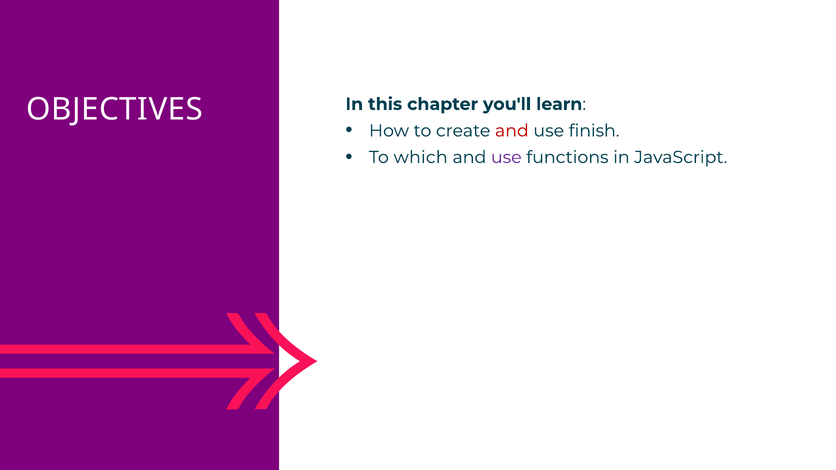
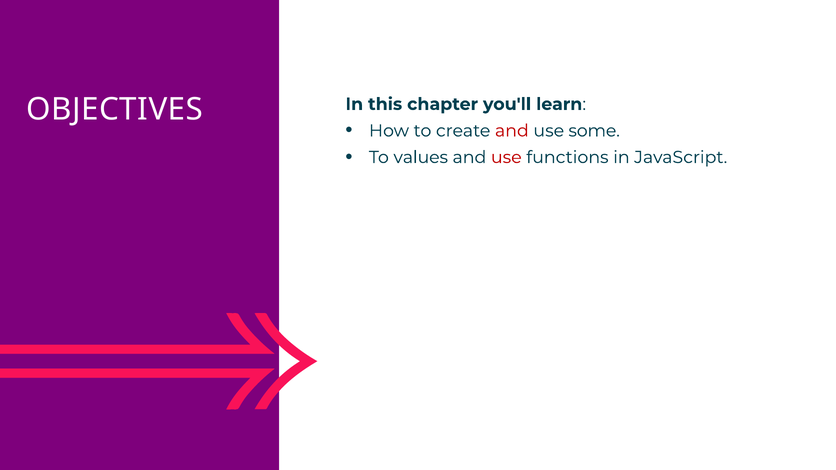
finish: finish -> some
which: which -> values
use at (506, 157) colour: purple -> red
